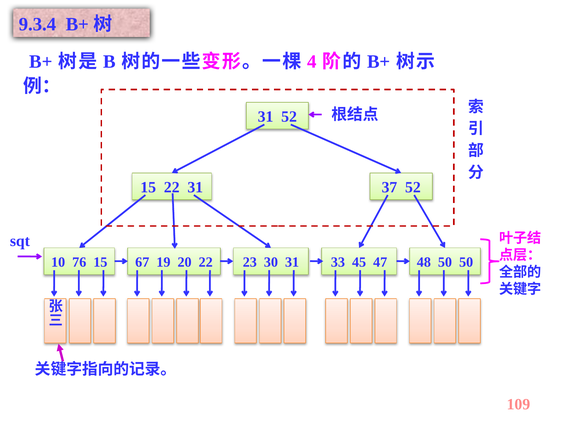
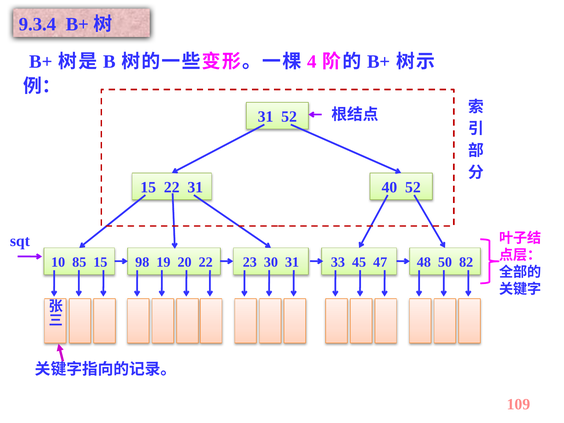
37: 37 -> 40
76: 76 -> 85
67: 67 -> 98
50 50: 50 -> 82
